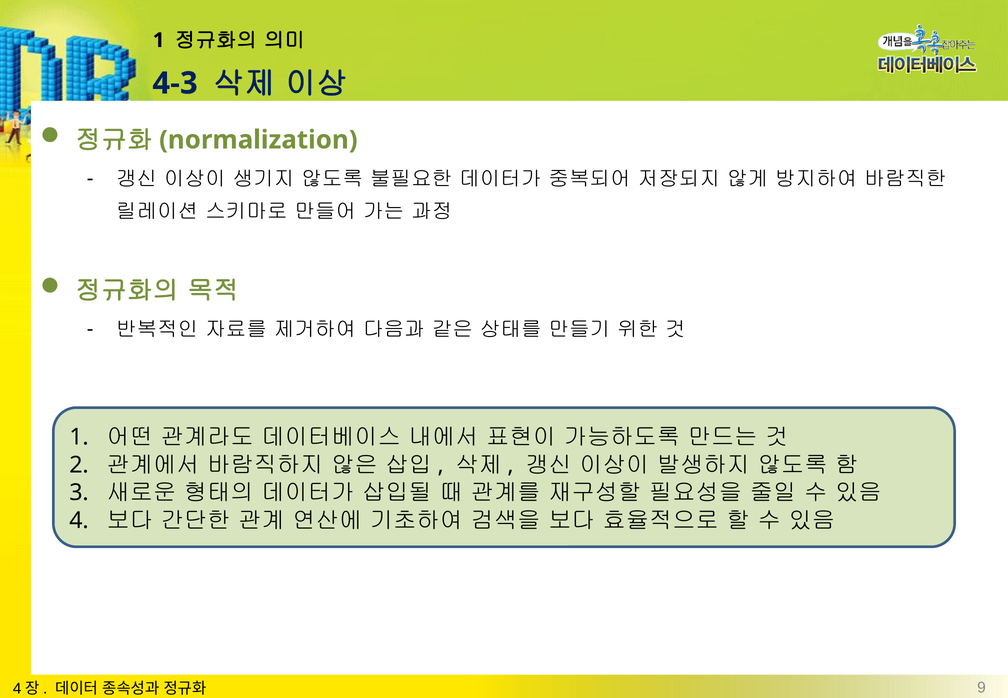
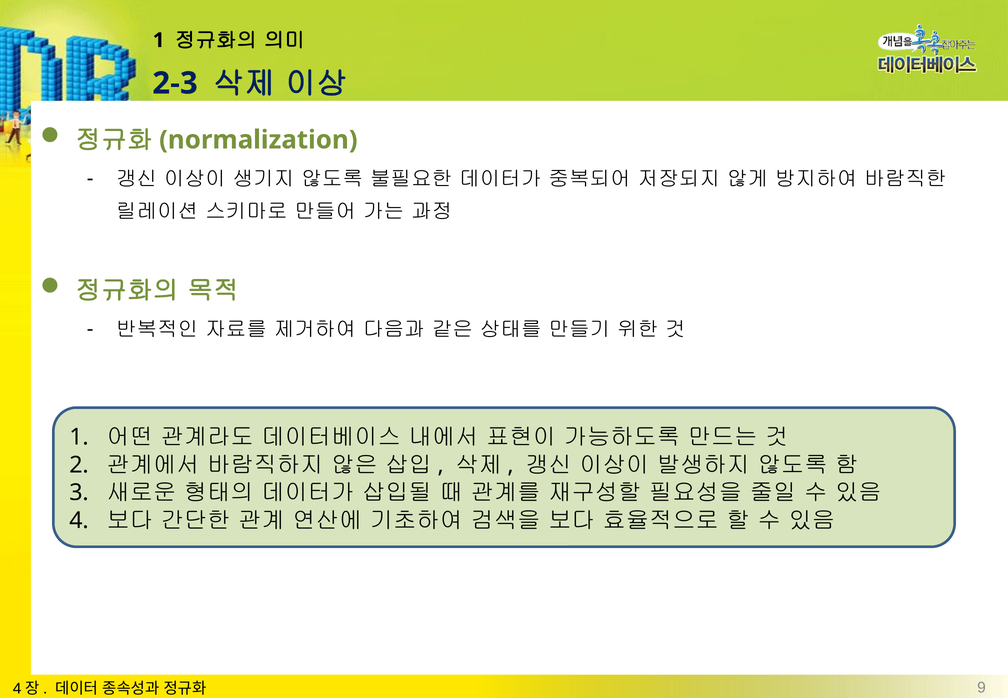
4-3: 4-3 -> 2-3
